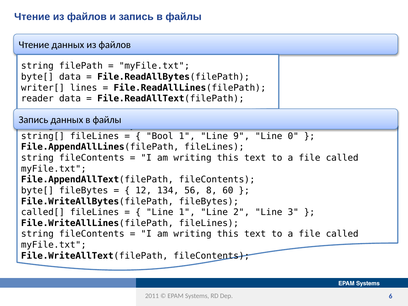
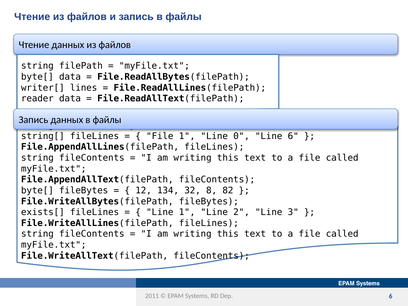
Bool at (160, 136): Bool -> File
9: 9 -> 0
Line 0: 0 -> 6
56: 56 -> 32
60: 60 -> 82
called[: called[ -> exists[
